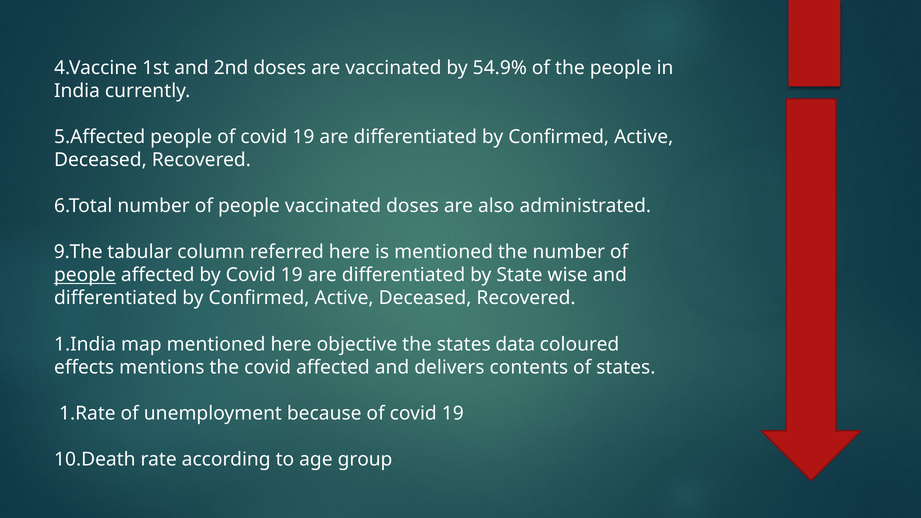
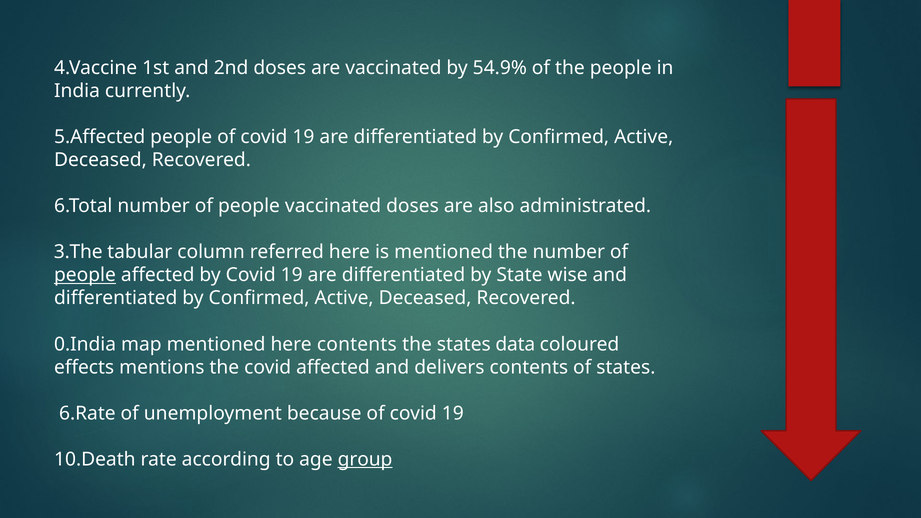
9.The: 9.The -> 3.The
1.India: 1.India -> 0.India
here objective: objective -> contents
1.Rate: 1.Rate -> 6.Rate
group underline: none -> present
